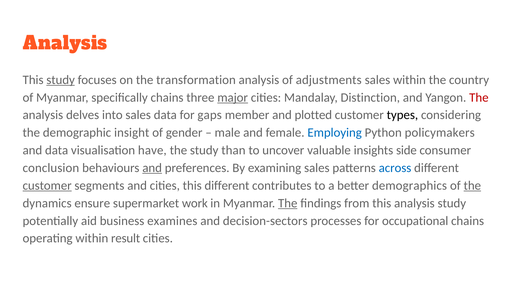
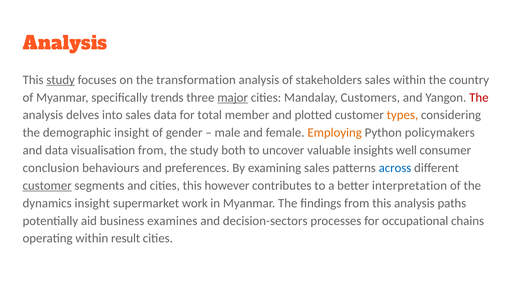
adjustments: adjustments -> stakeholders
specifically chains: chains -> trends
Distinction: Distinction -> Customers
gaps: gaps -> total
types colour: black -> orange
Employing colour: blue -> orange
visualisation have: have -> from
than: than -> both
side: side -> well
and at (152, 168) underline: present -> none
this different: different -> however
demographics: demographics -> interpretation
the at (472, 185) underline: present -> none
dynamics ensure: ensure -> insight
The at (288, 203) underline: present -> none
analysis study: study -> paths
